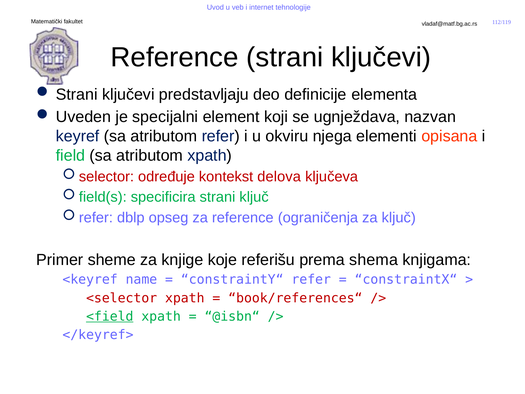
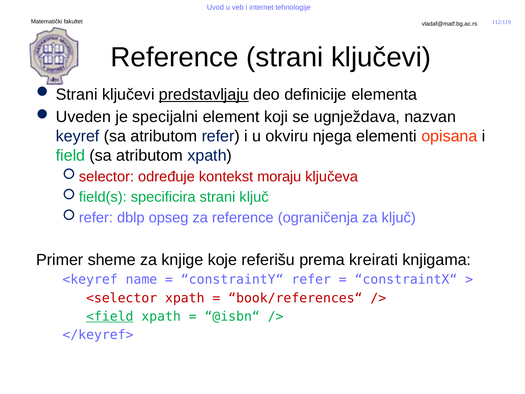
predstavljaju underline: none -> present
delova: delova -> moraju
shema: shema -> kreirati
